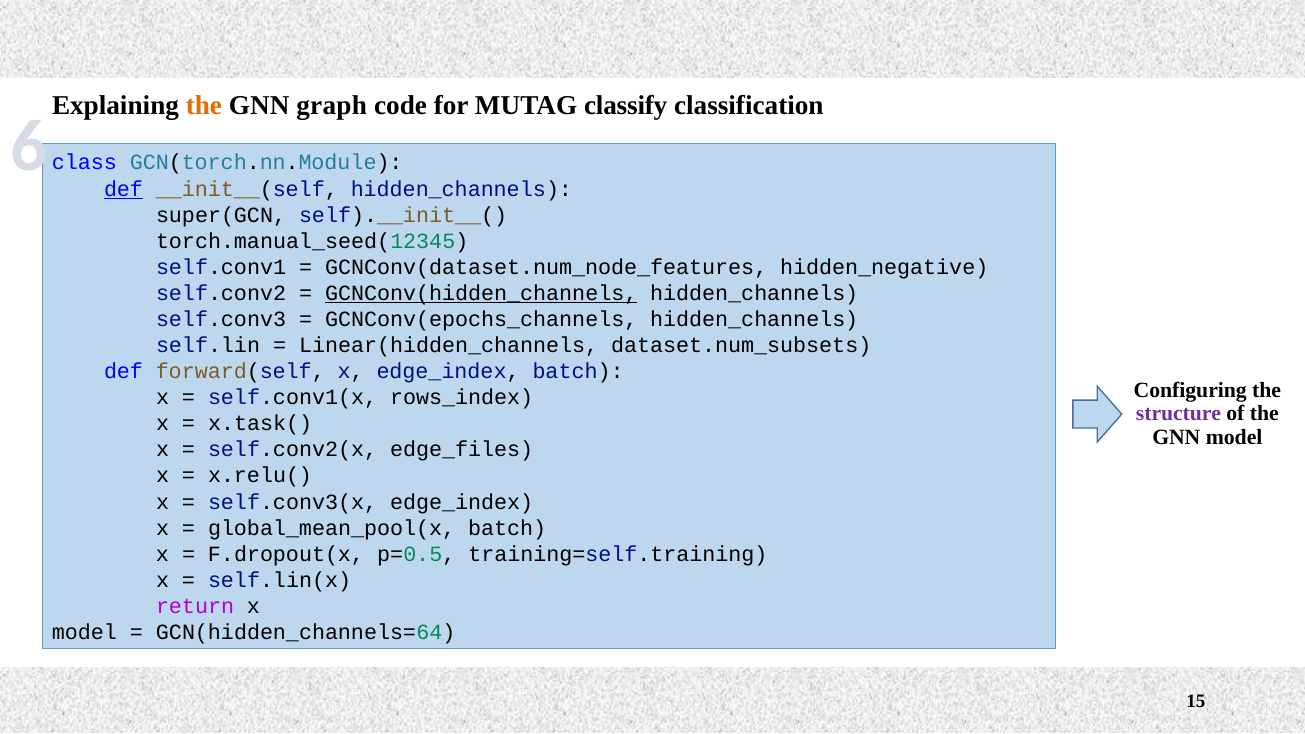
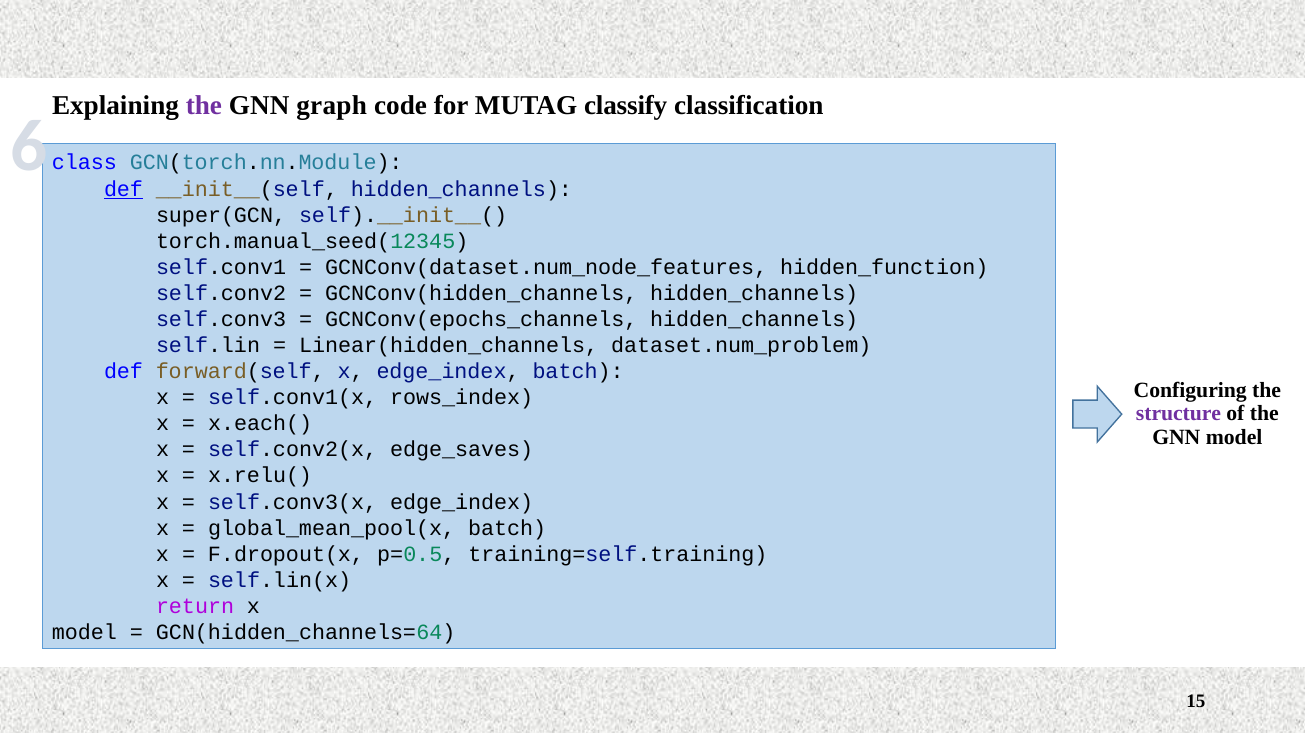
the at (204, 106) colour: orange -> purple
hidden_negative: hidden_negative -> hidden_function
GCNConv(hidden_channels underline: present -> none
dataset.num_subsets: dataset.num_subsets -> dataset.num_problem
x.task(: x.task( -> x.each(
edge_files: edge_files -> edge_saves
